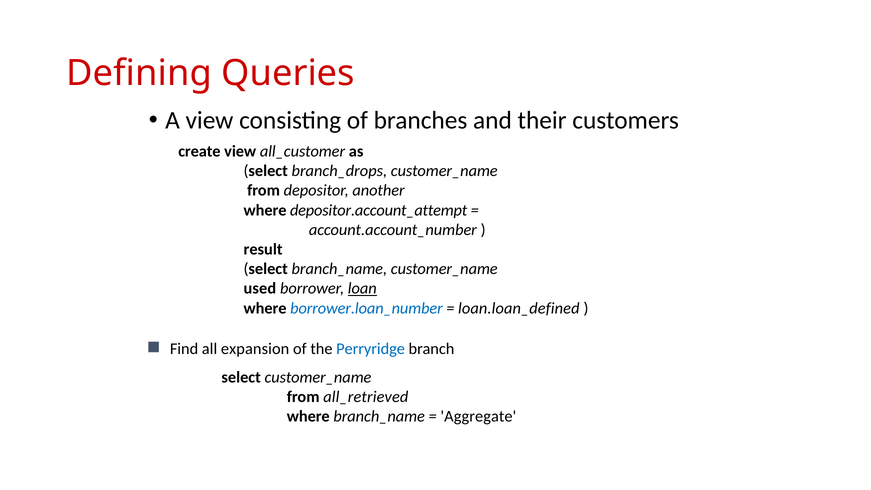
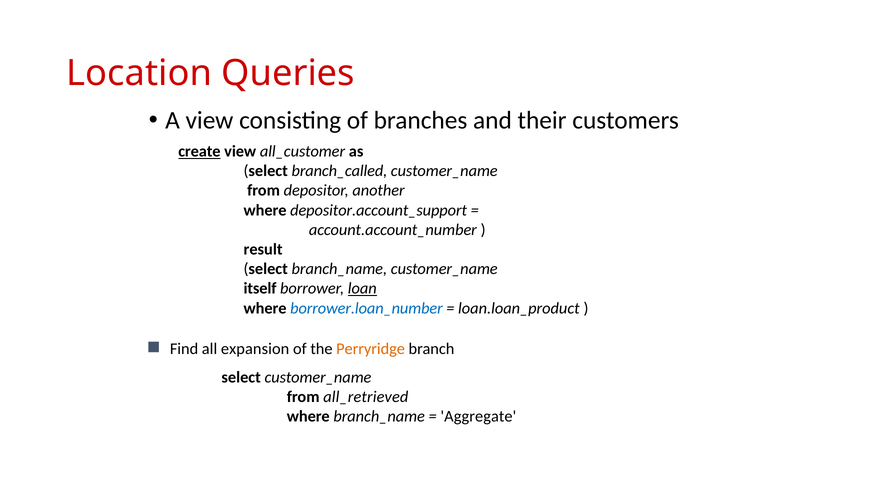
Defining: Defining -> Location
create underline: none -> present
branch_drops: branch_drops -> branch_called
depositor.account_attempt: depositor.account_attempt -> depositor.account_support
used: used -> itself
loan.loan_defined: loan.loan_defined -> loan.loan_product
Perryridge colour: blue -> orange
